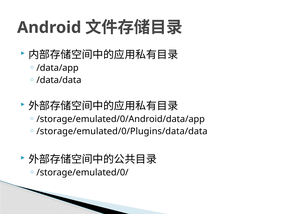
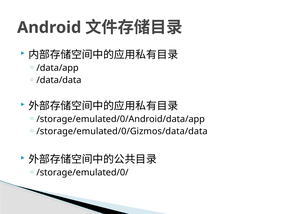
/storage/emulated/0/Plugins/data/data: /storage/emulated/0/Plugins/data/data -> /storage/emulated/0/Gizmos/data/data
